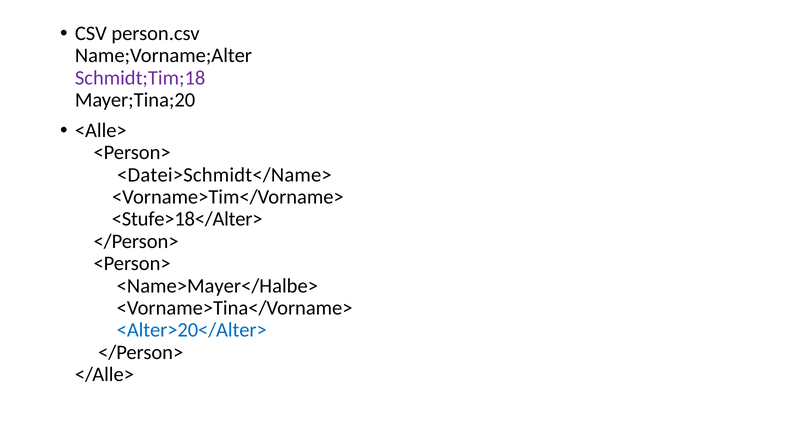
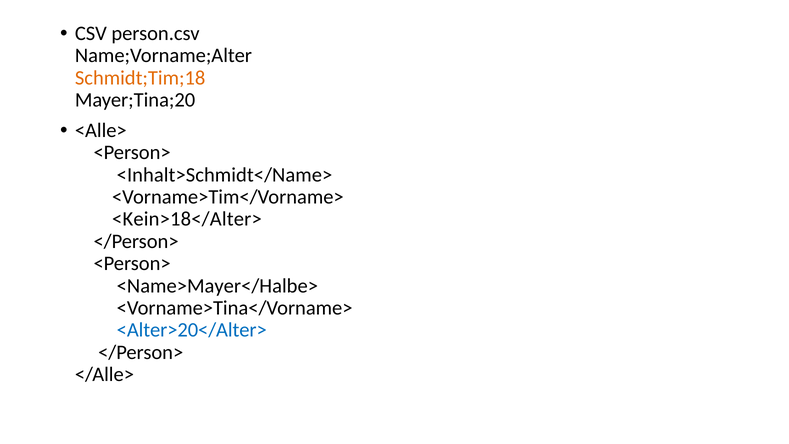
Schmidt;Tim;18 colour: purple -> orange
<Datei>Schmidt</Name>: <Datei>Schmidt</Name> -> <Inhalt>Schmidt</Name>
<Stufe>18</Alter>: <Stufe>18</Alter> -> <Kein>18</Alter>
